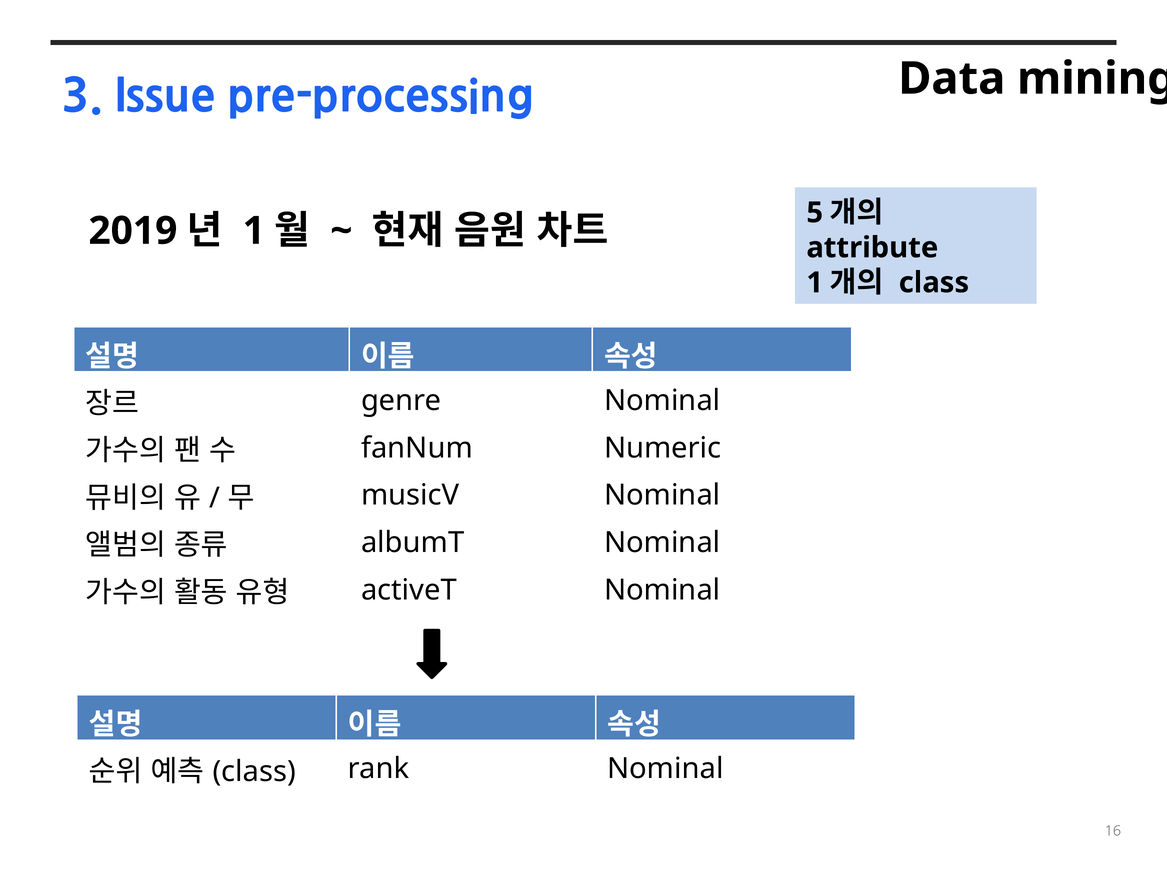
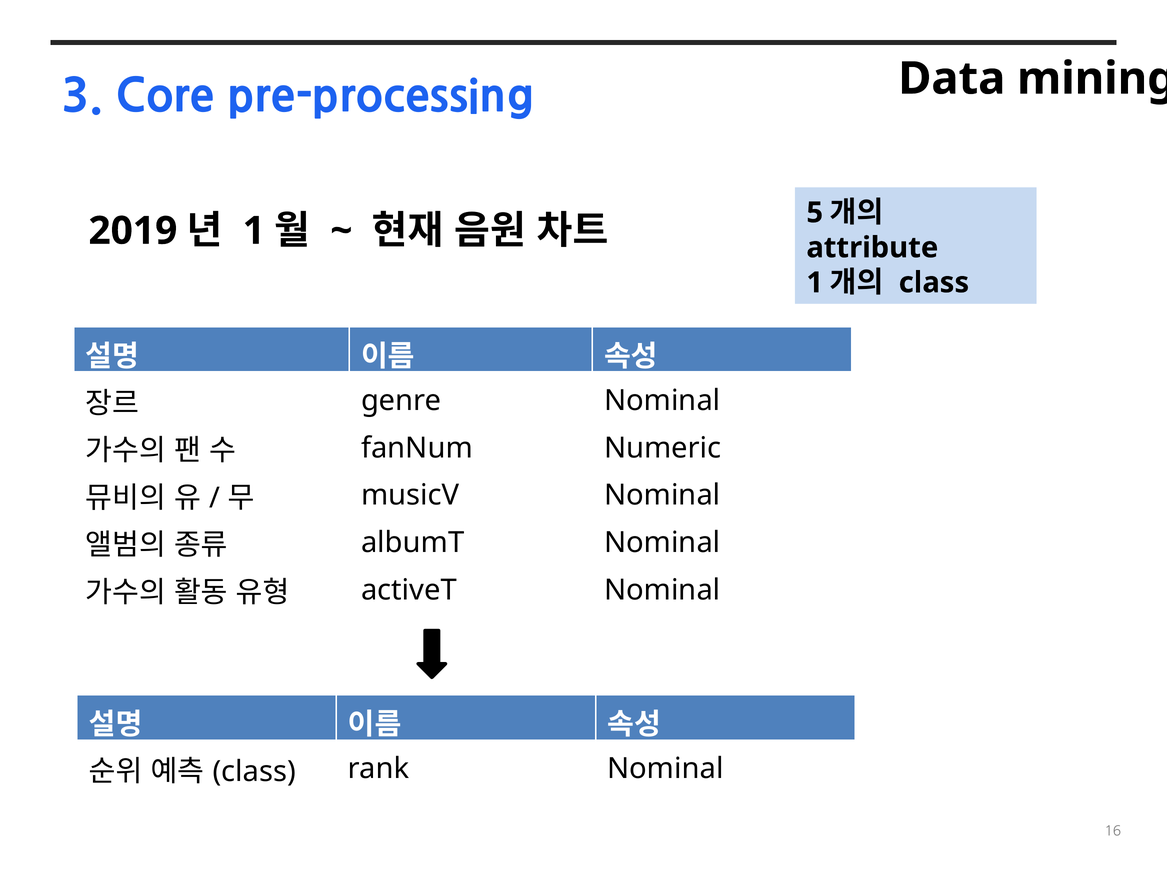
Issue: Issue -> Core
